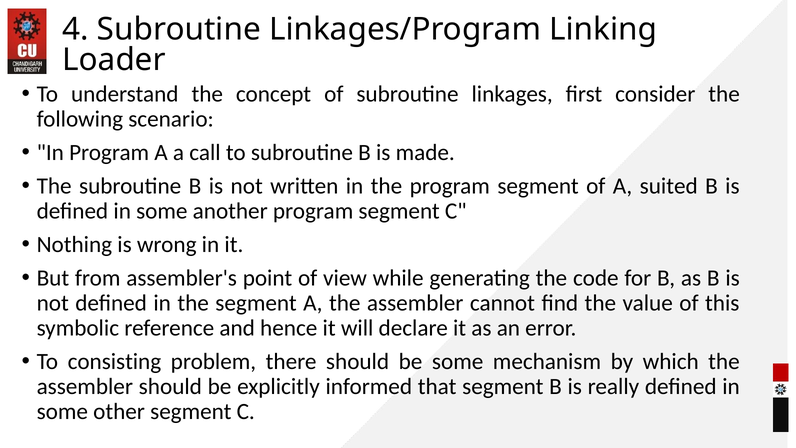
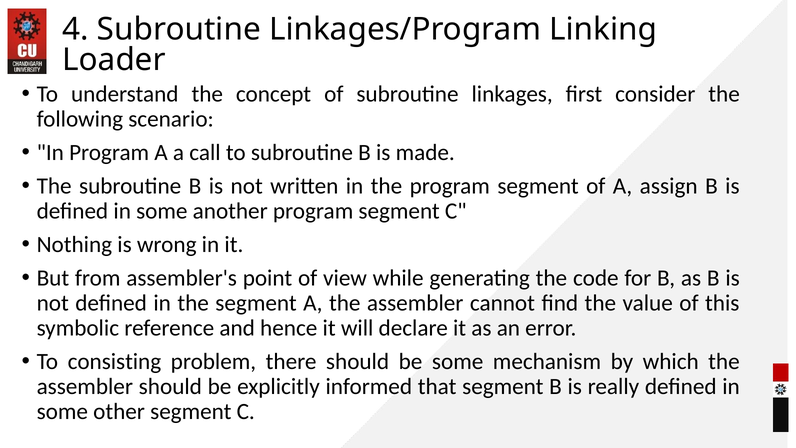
suited: suited -> assign
